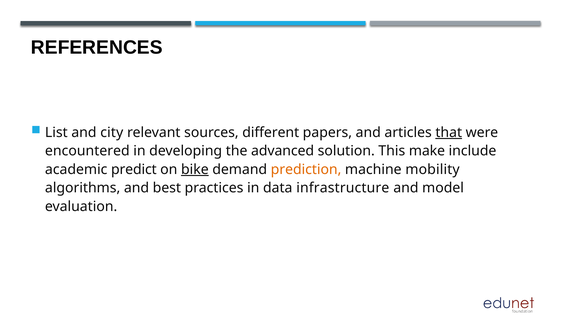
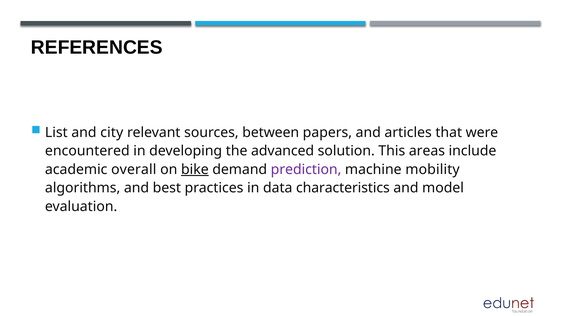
different: different -> between
that underline: present -> none
make: make -> areas
predict: predict -> overall
prediction colour: orange -> purple
infrastructure: infrastructure -> characteristics
